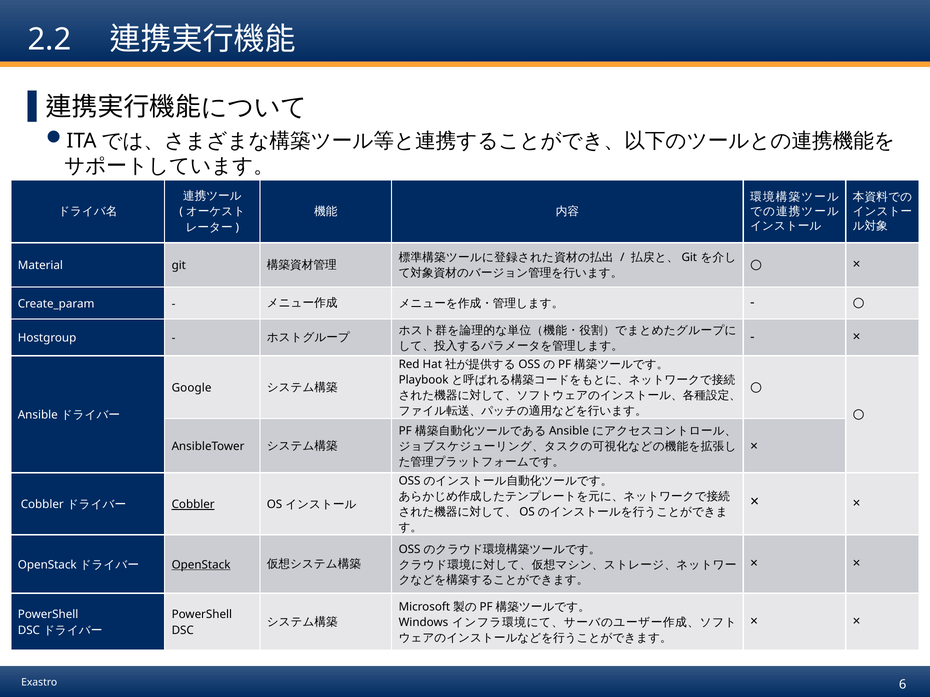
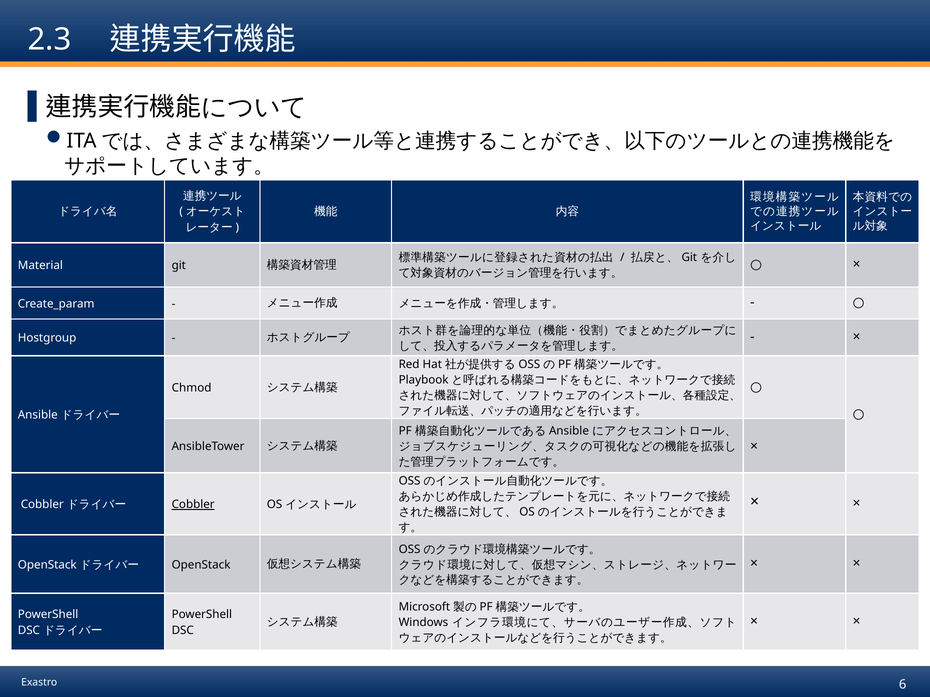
2.2: 2.2 -> 2.3
Google: Google -> Chmod
OpenStack at (201, 565) underline: present -> none
